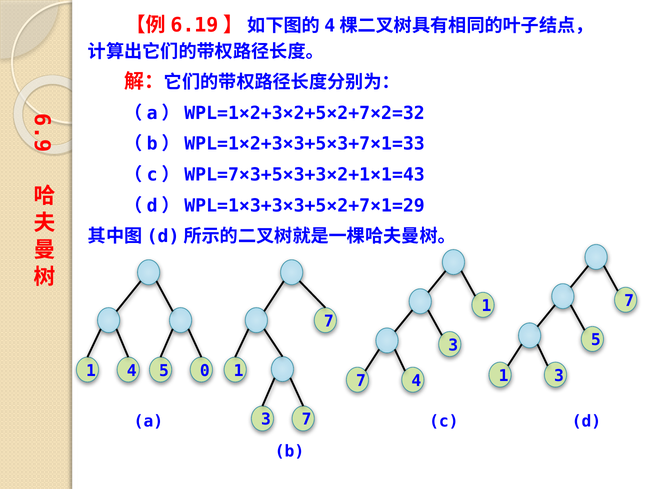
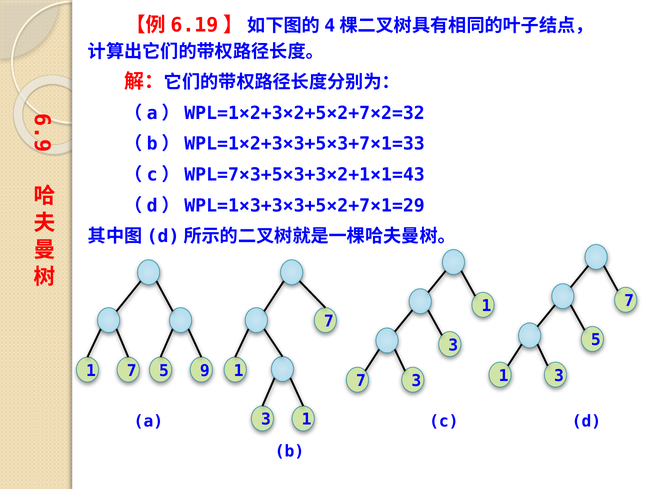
4 at (132, 371): 4 -> 7
5 0: 0 -> 9
4 at (416, 381): 4 -> 3
7 at (307, 420): 7 -> 1
